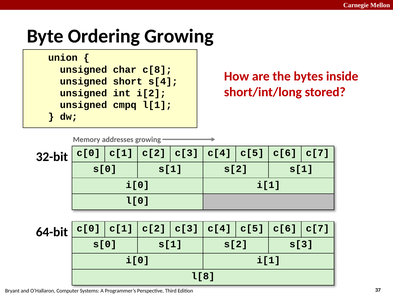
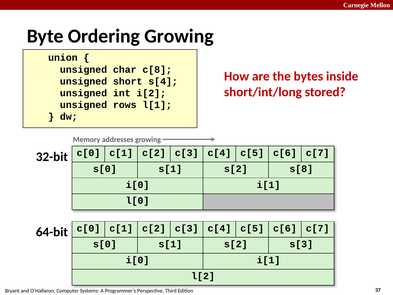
cmpq: cmpq -> rows
s[2 s[1: s[1 -> s[8
l[8: l[8 -> l[2
